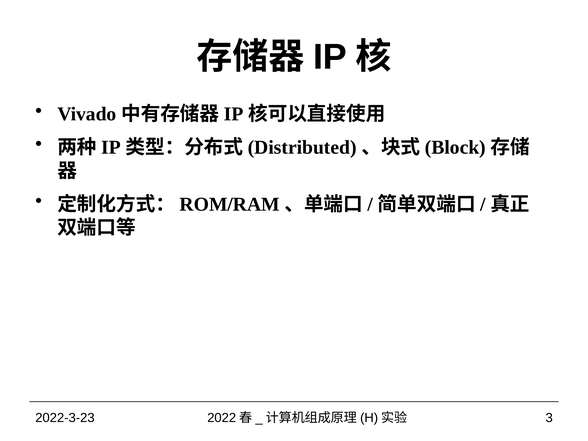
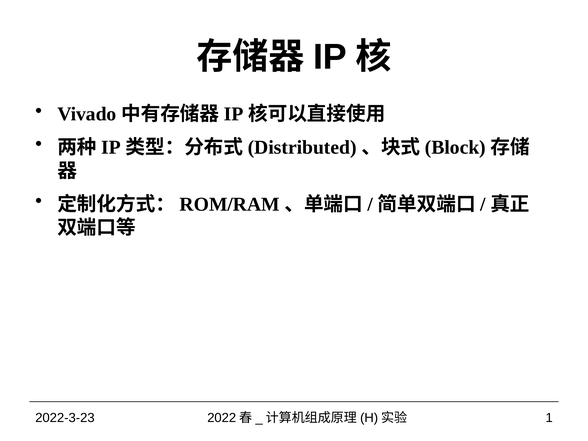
3: 3 -> 1
